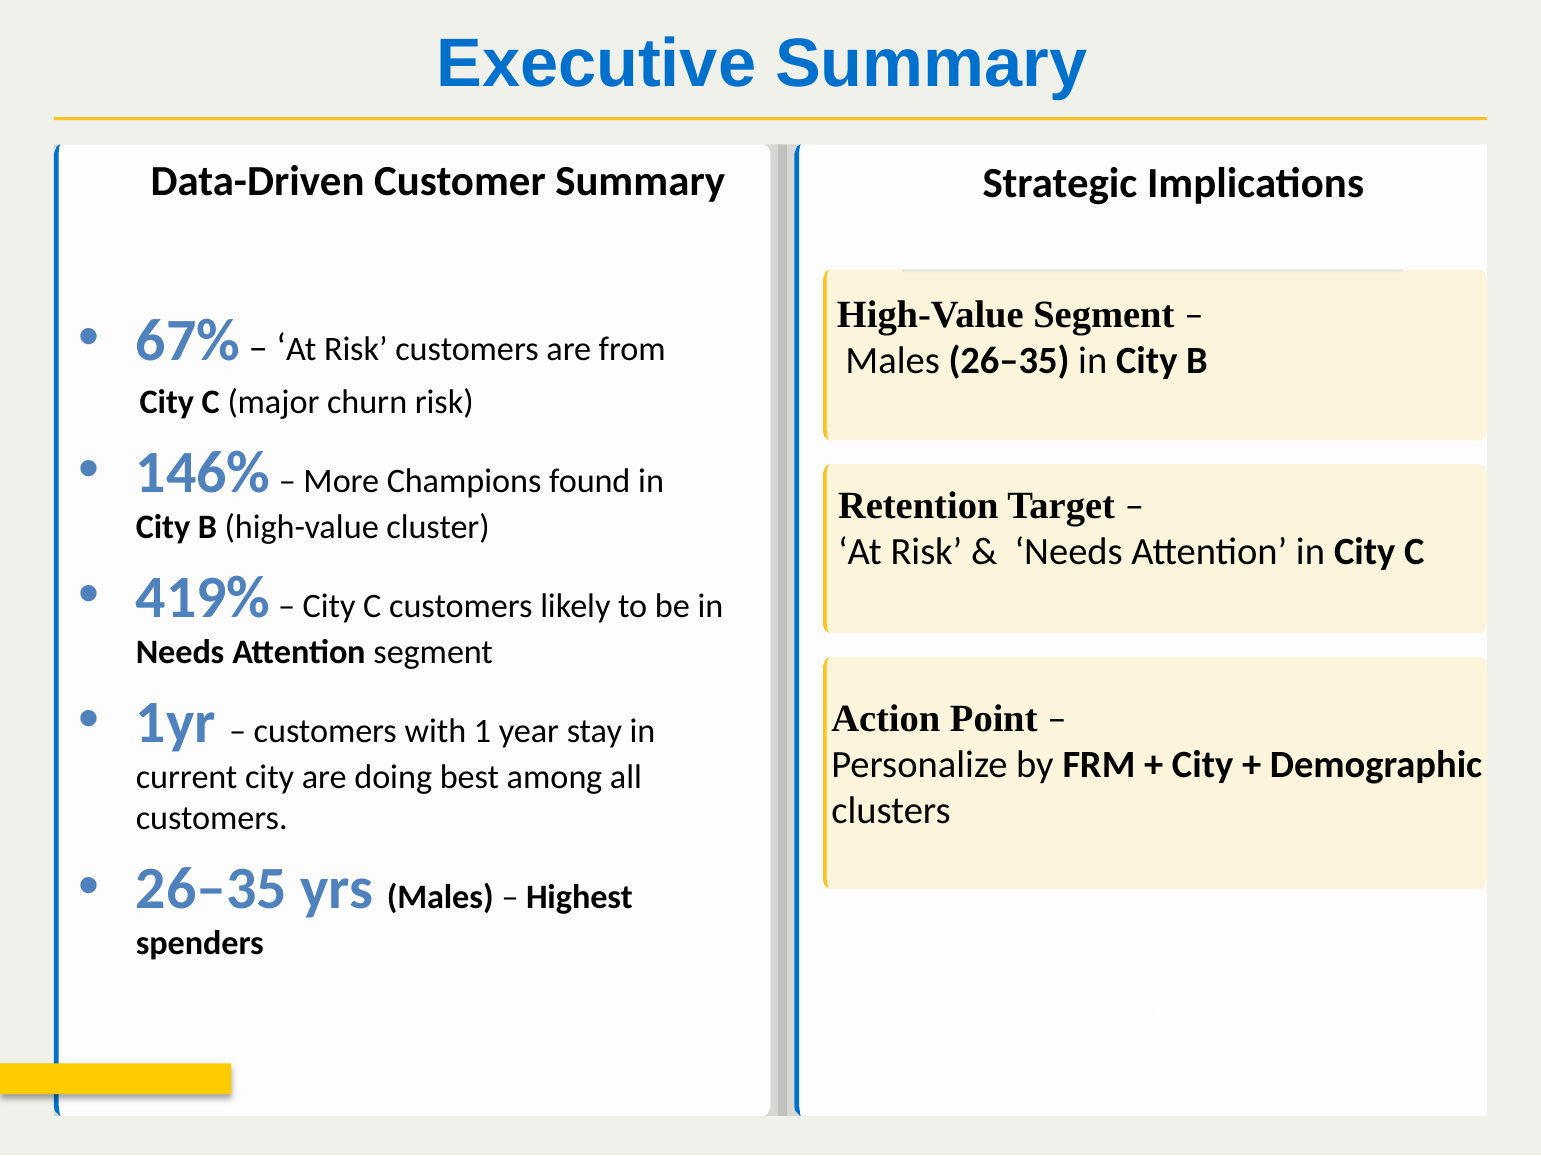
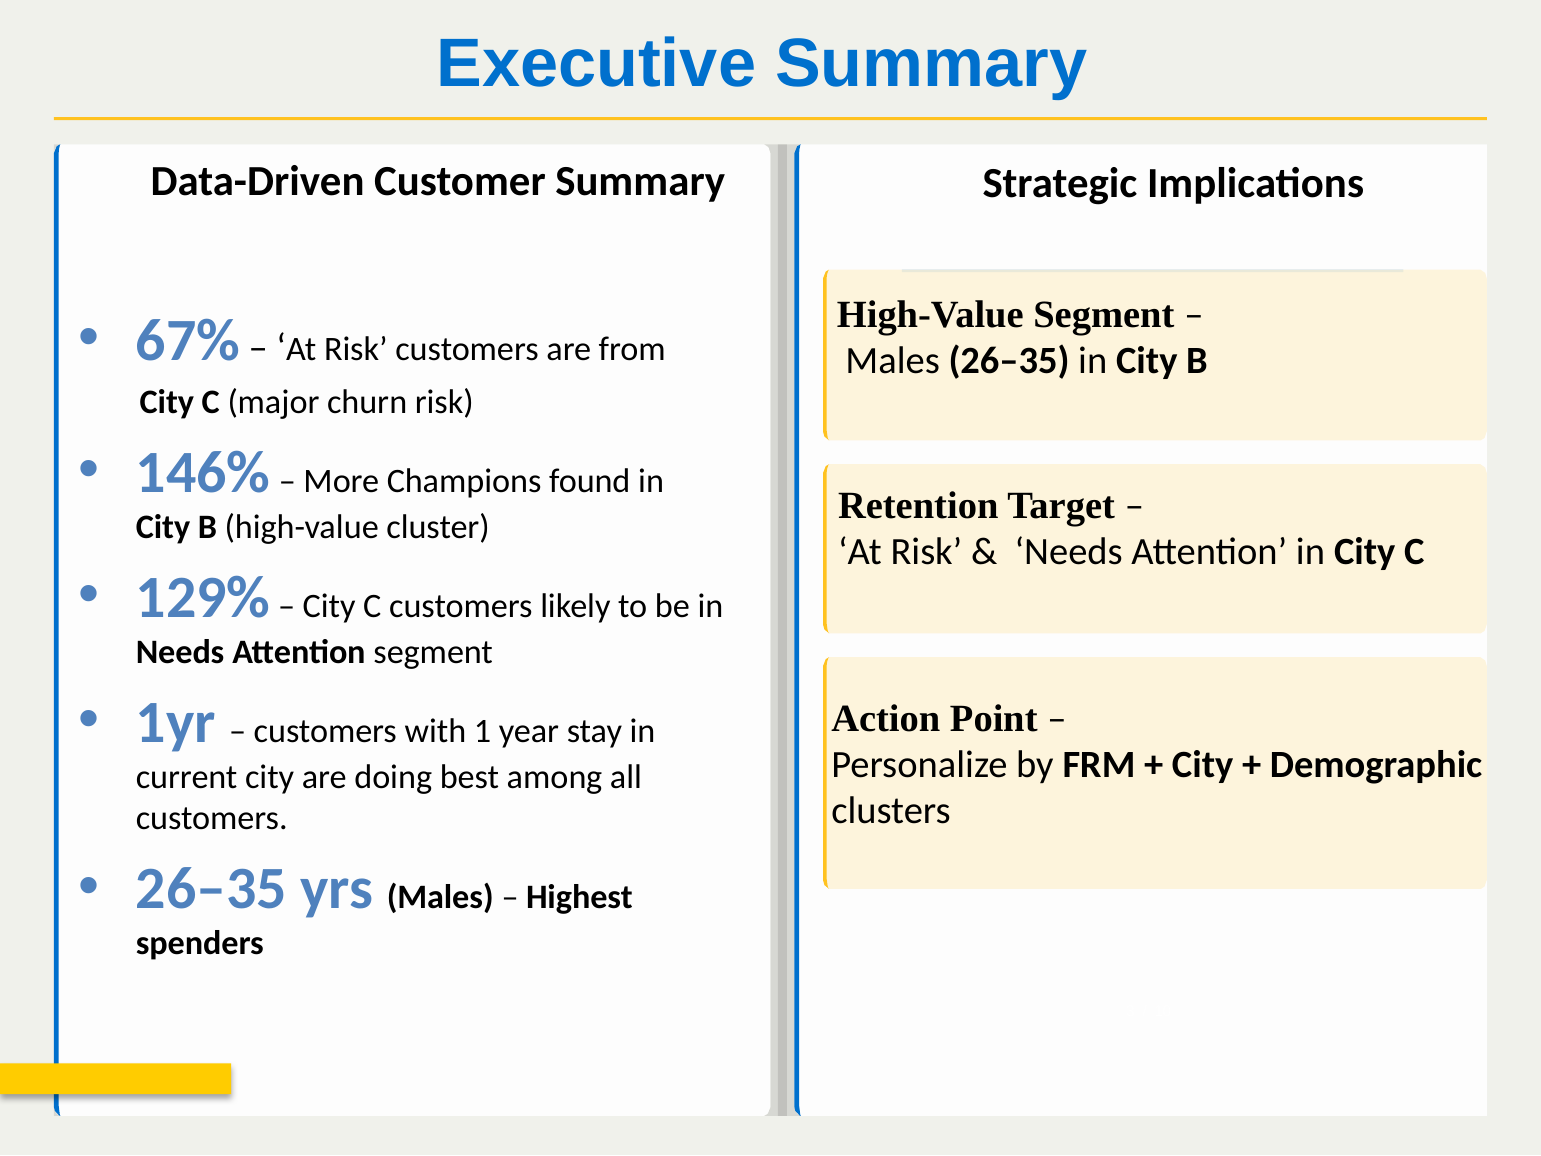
419%: 419% -> 129%
